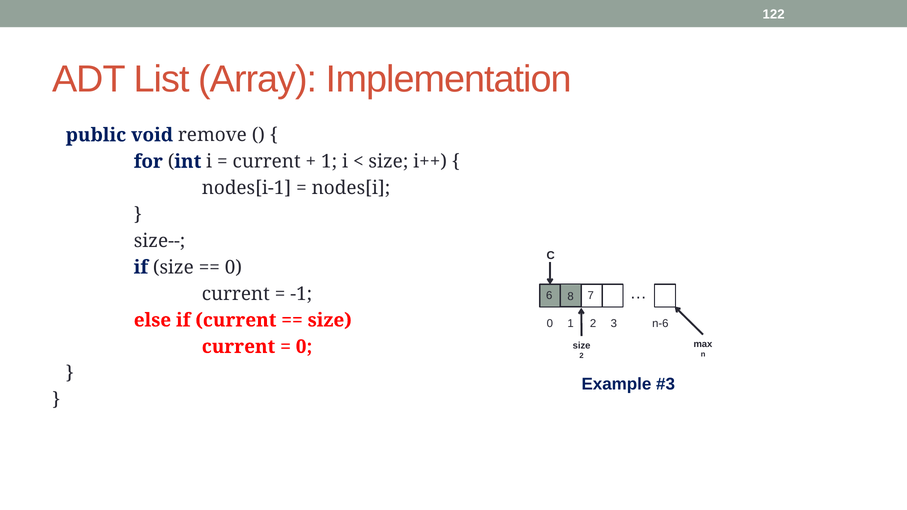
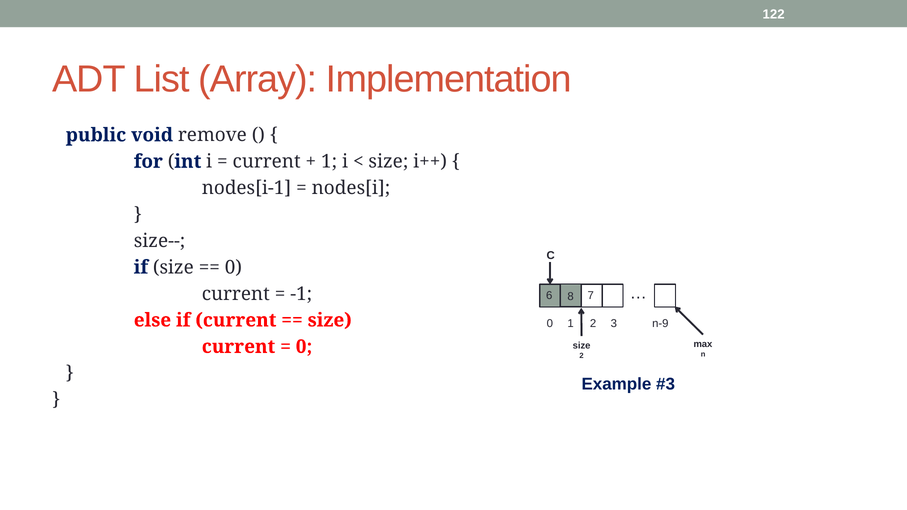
n-6: n-6 -> n-9
